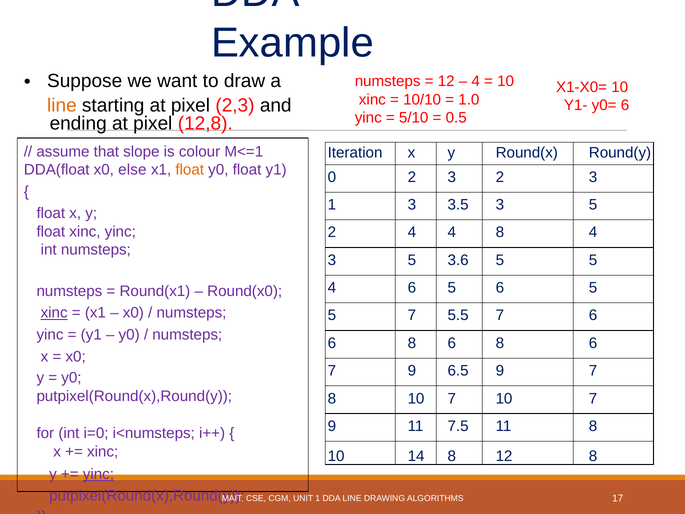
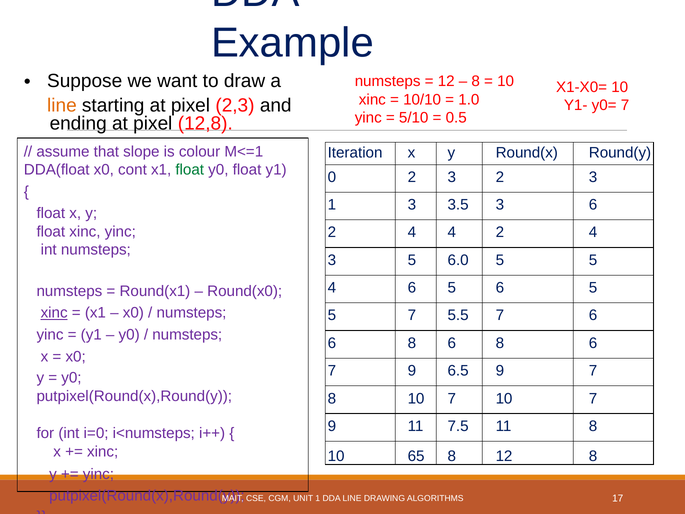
4 at (476, 81): 4 -> 8
y0= 6: 6 -> 7
else: else -> cont
float at (190, 170) colour: orange -> green
3.5 3 5: 5 -> 6
4 8: 8 -> 2
3.6: 3.6 -> 6.0
14: 14 -> 65
yinc at (98, 474) underline: present -> none
